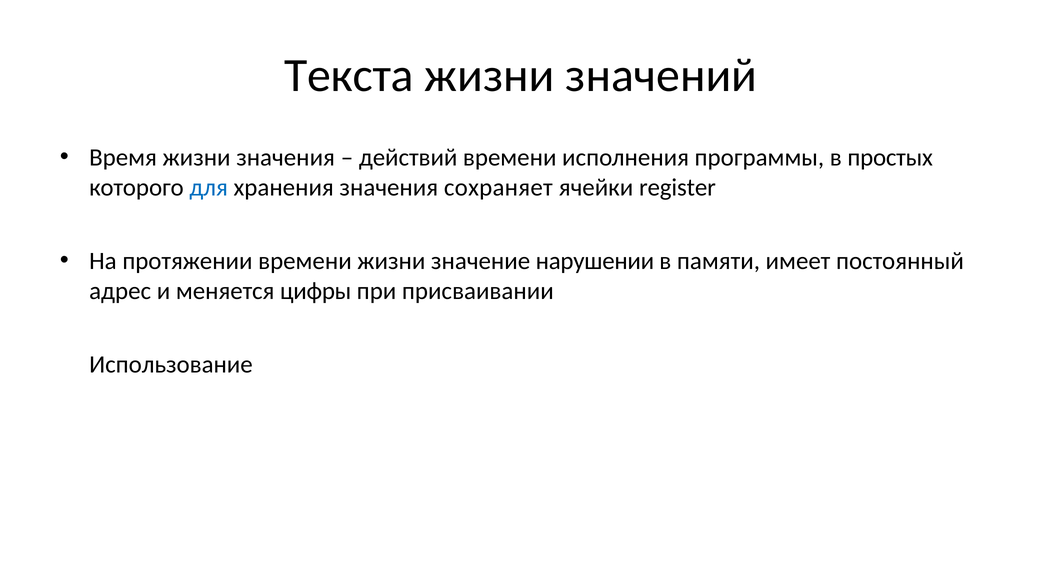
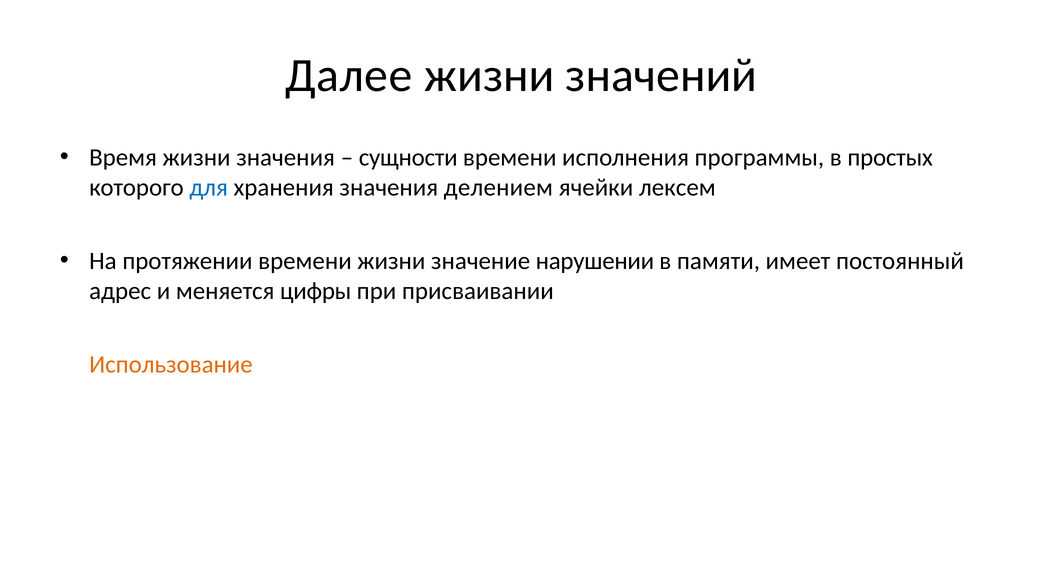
Текста: Текста -> Далее
действий: действий -> сущности
сохраняет: сохраняет -> делением
register: register -> лексем
Использование colour: black -> orange
